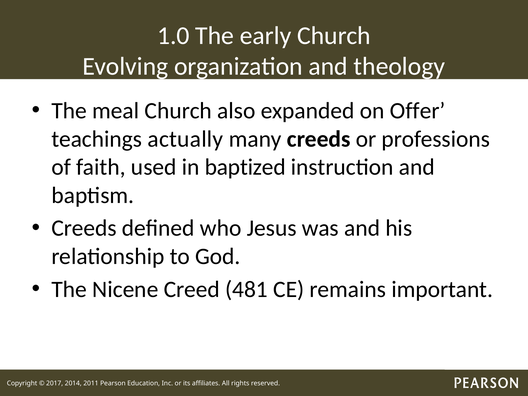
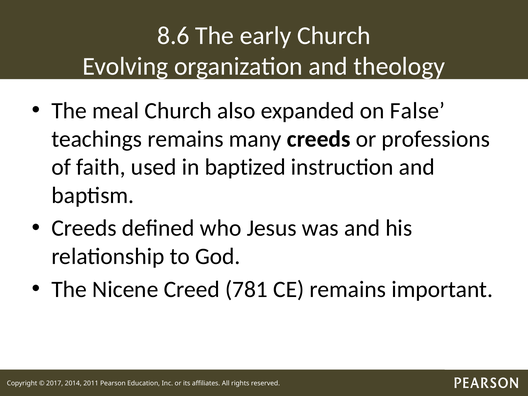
1.0: 1.0 -> 8.6
Offer: Offer -> False
teachings actually: actually -> remains
481: 481 -> 781
